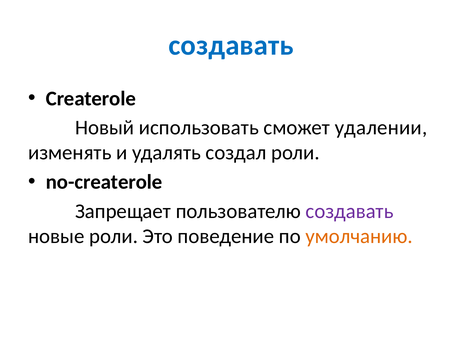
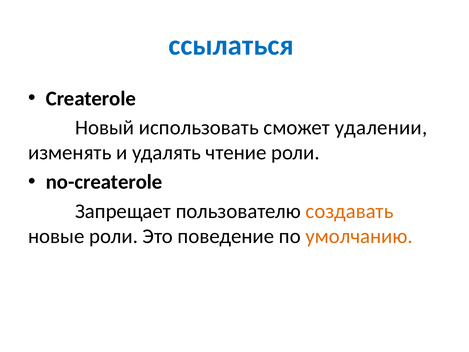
создавать at (231, 45): создавать -> ссылаться
создал: создал -> чтение
создавать at (350, 211) colour: purple -> orange
